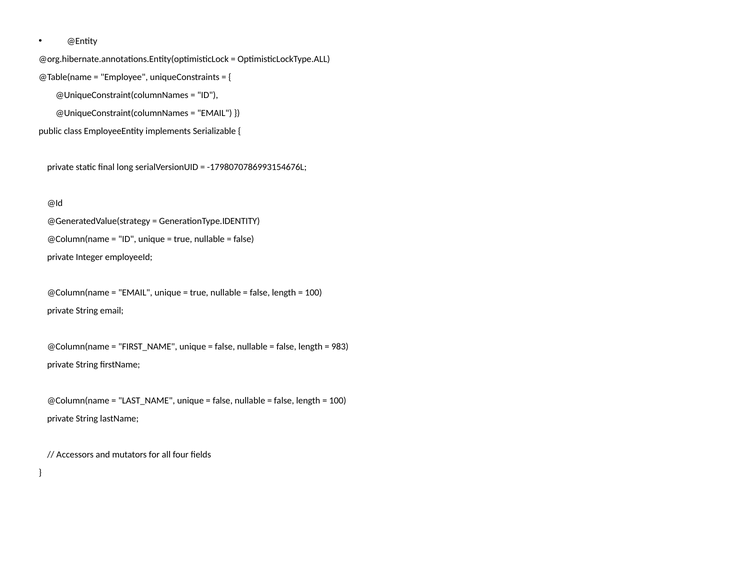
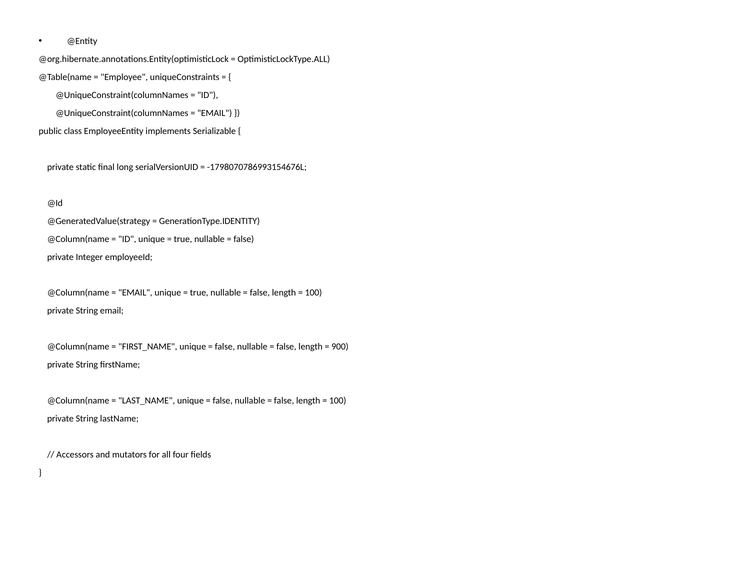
983: 983 -> 900
